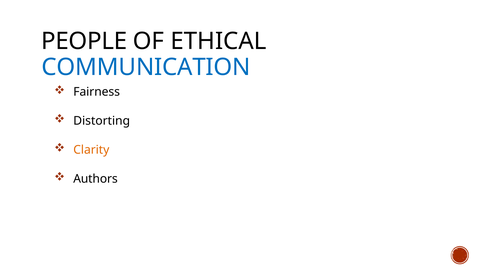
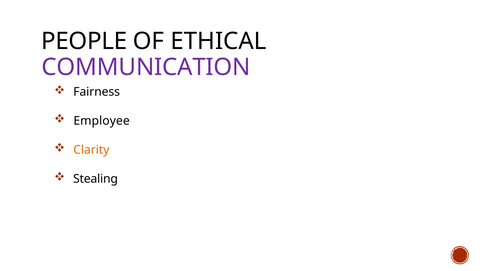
COMMUNICATION colour: blue -> purple
Distorting: Distorting -> Employee
Authors: Authors -> Stealing
